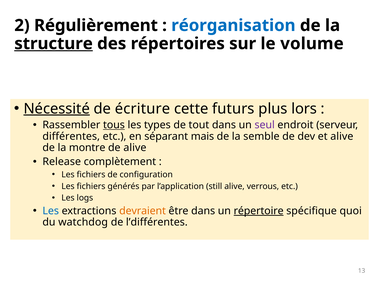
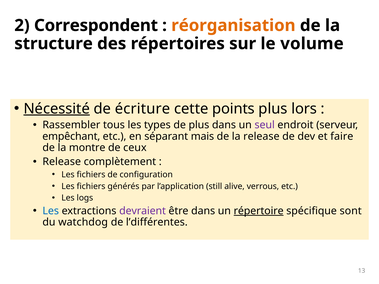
Régulièrement: Régulièrement -> Correspondent
réorganisation colour: blue -> orange
structure underline: present -> none
futurs: futurs -> points
tous underline: present -> none
de tout: tout -> plus
différentes: différentes -> empêchant
la semble: semble -> release
et alive: alive -> faire
de alive: alive -> ceux
devraient colour: orange -> purple
quoi: quoi -> sont
